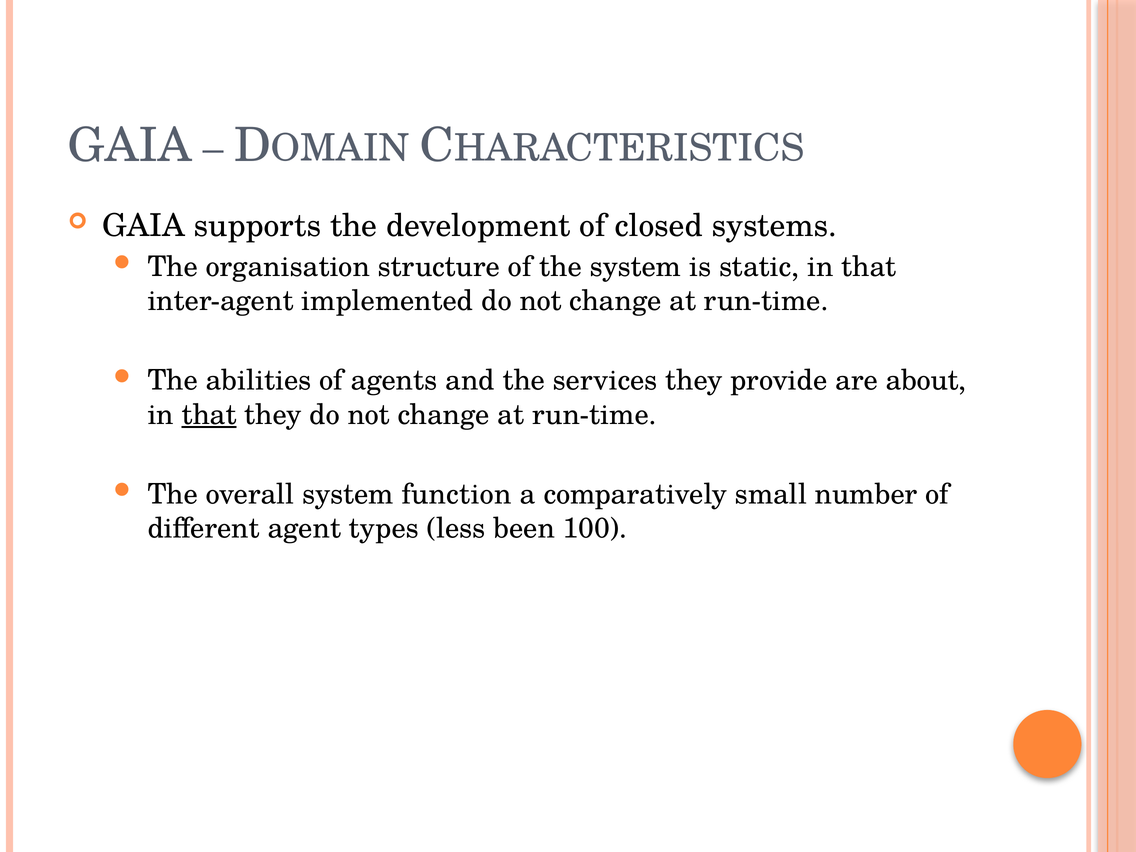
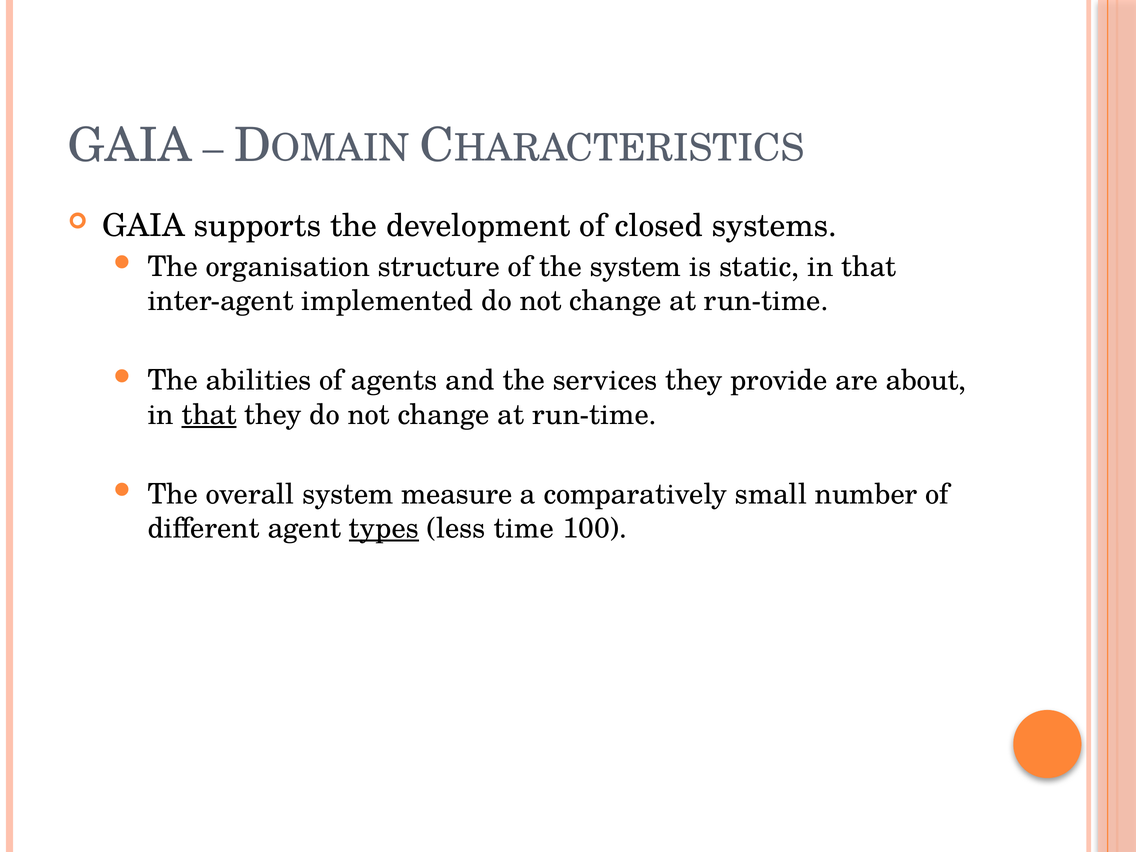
function: function -> measure
types underline: none -> present
been: been -> time
